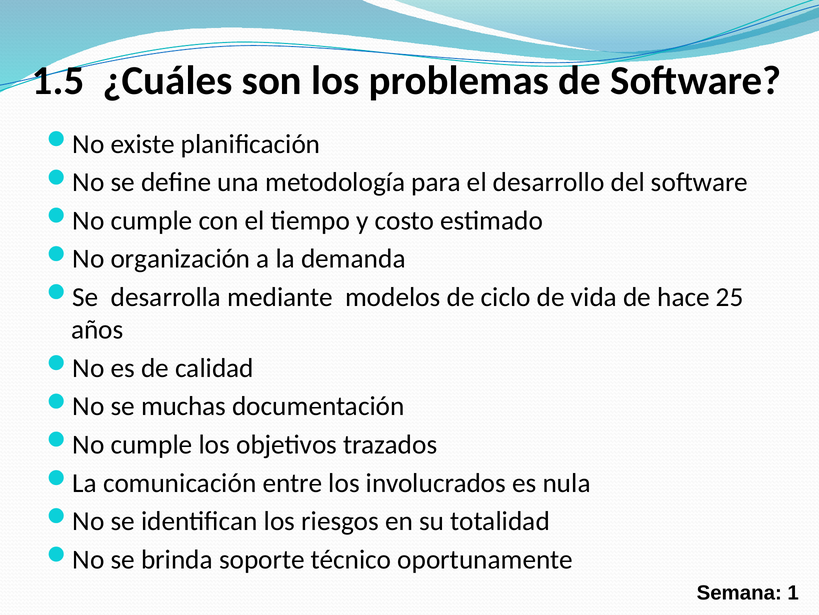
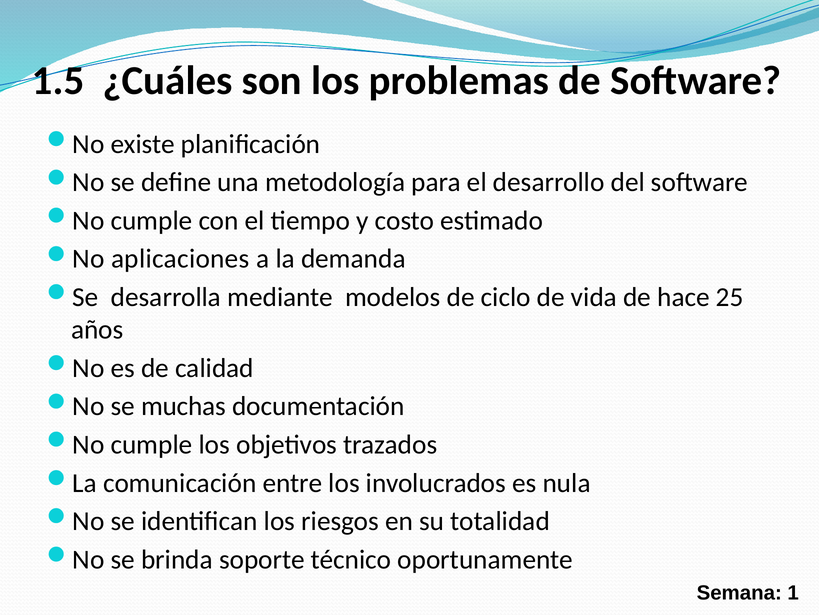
organización: organización -> aplicaciones
